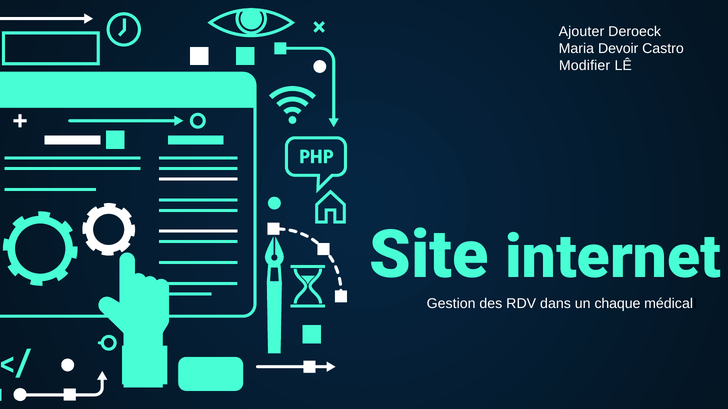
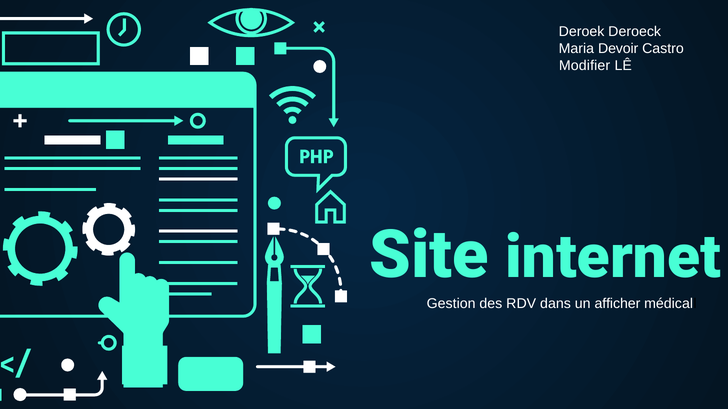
Ajouter: Ajouter -> Deroek
chaque: chaque -> afficher
